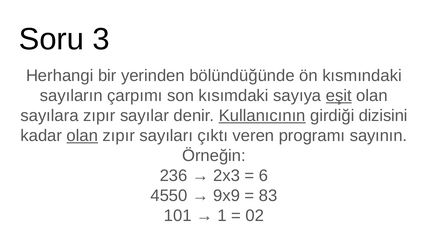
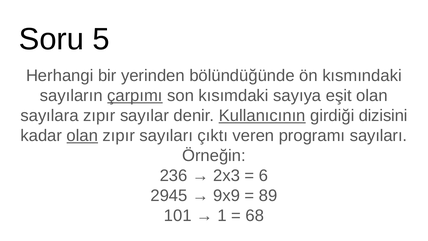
3: 3 -> 5
çarpımı underline: none -> present
eşit underline: present -> none
programı sayının: sayının -> sayıları
4550: 4550 -> 2945
83: 83 -> 89
02: 02 -> 68
